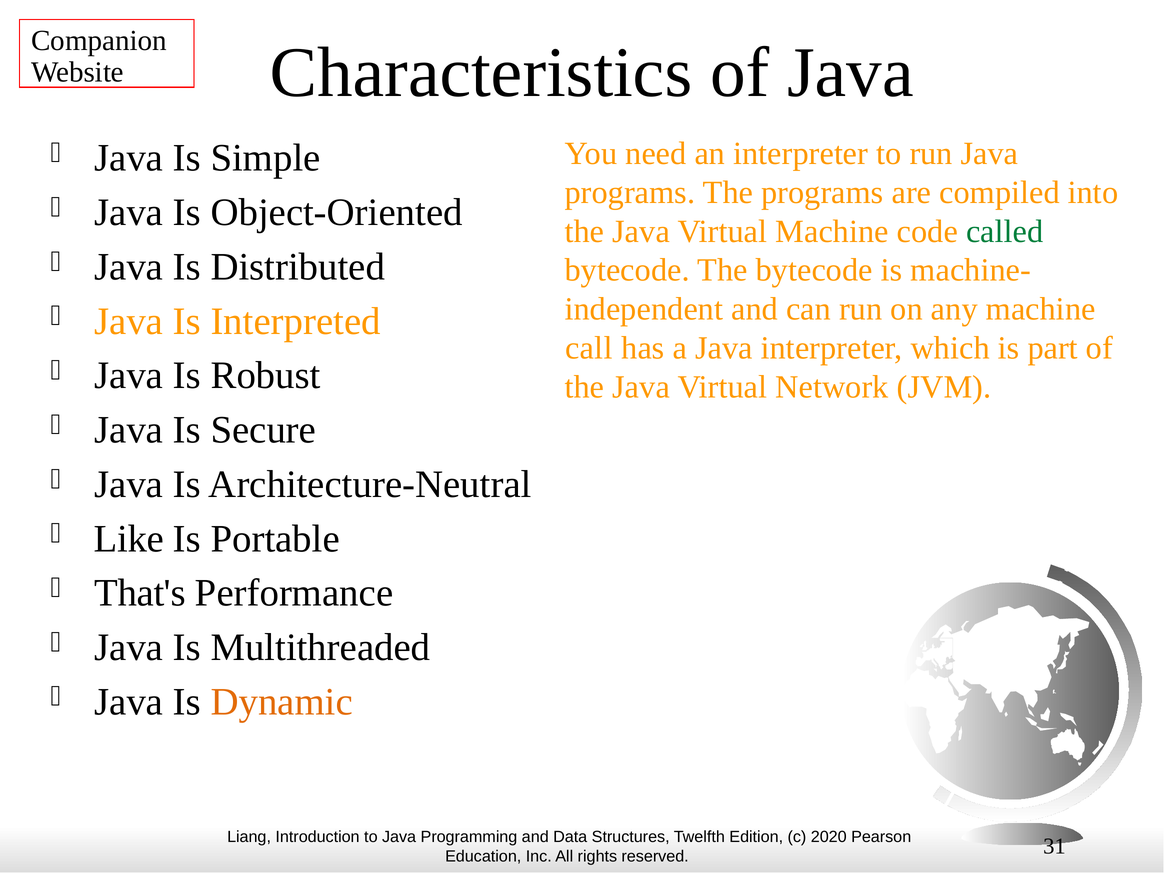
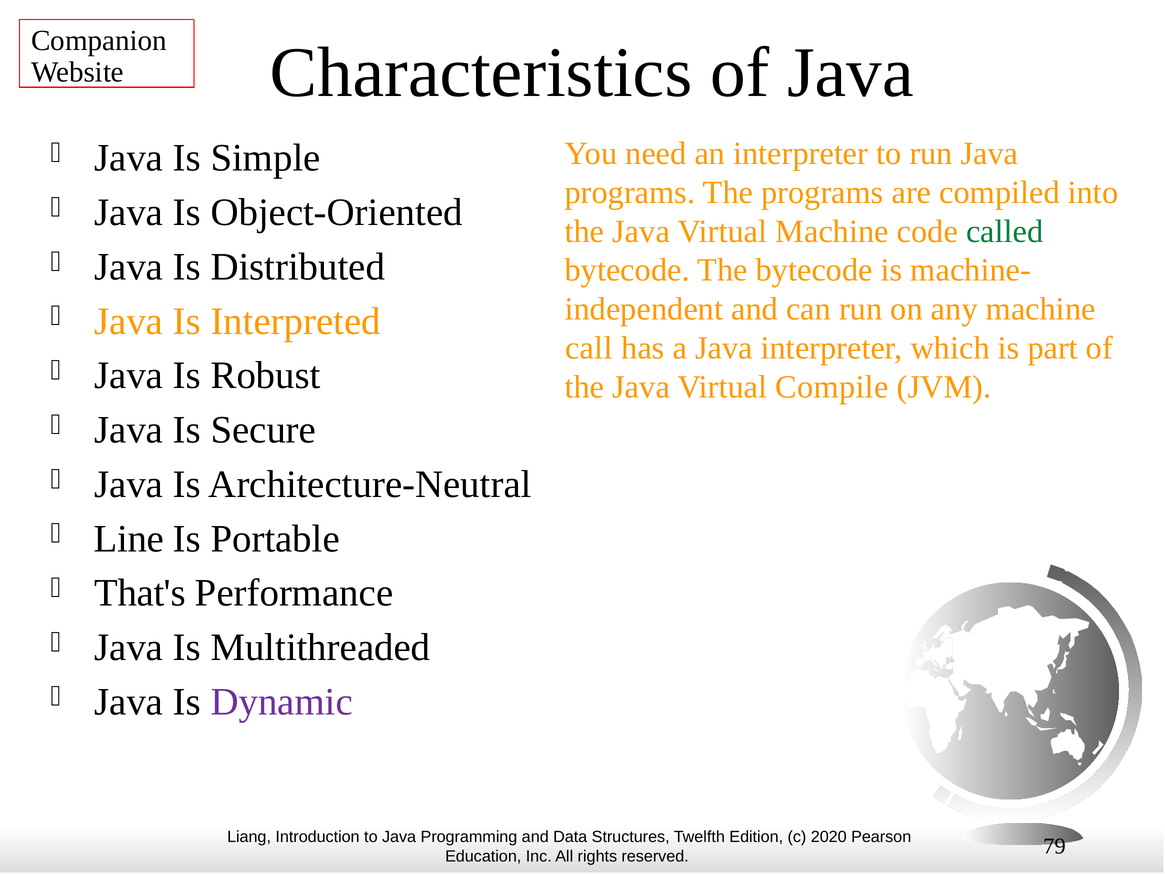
Network: Network -> Compile
Like: Like -> Line
Dynamic colour: orange -> purple
31: 31 -> 79
